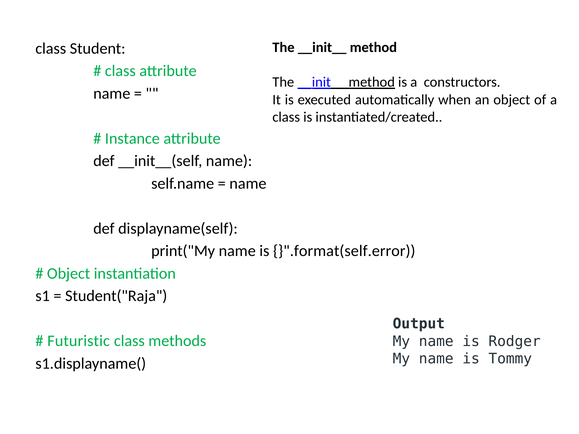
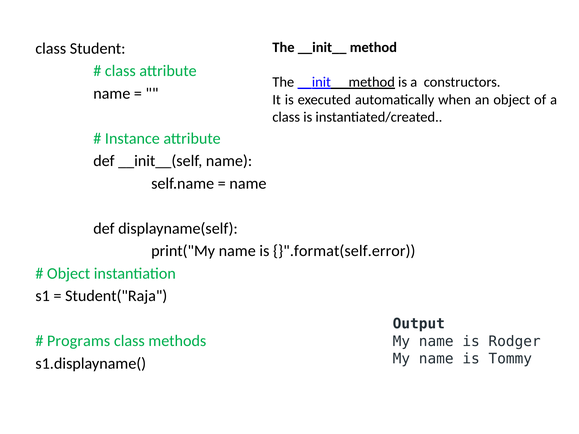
Futuristic: Futuristic -> Programs
